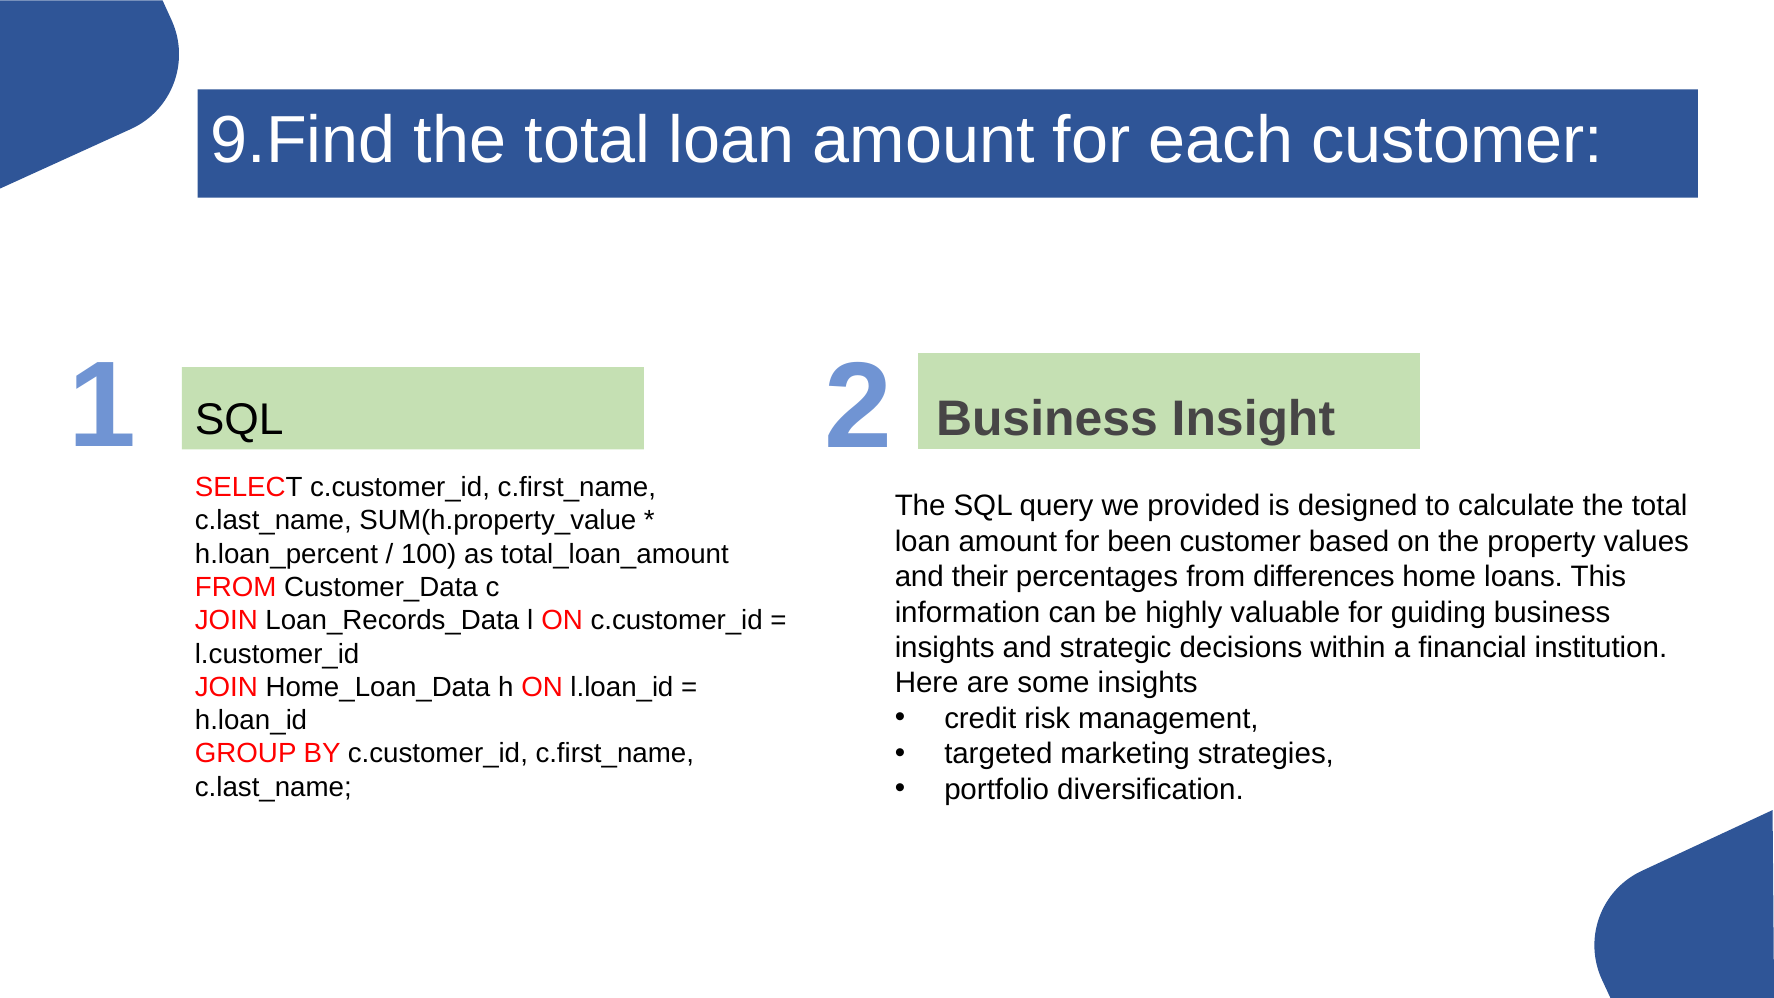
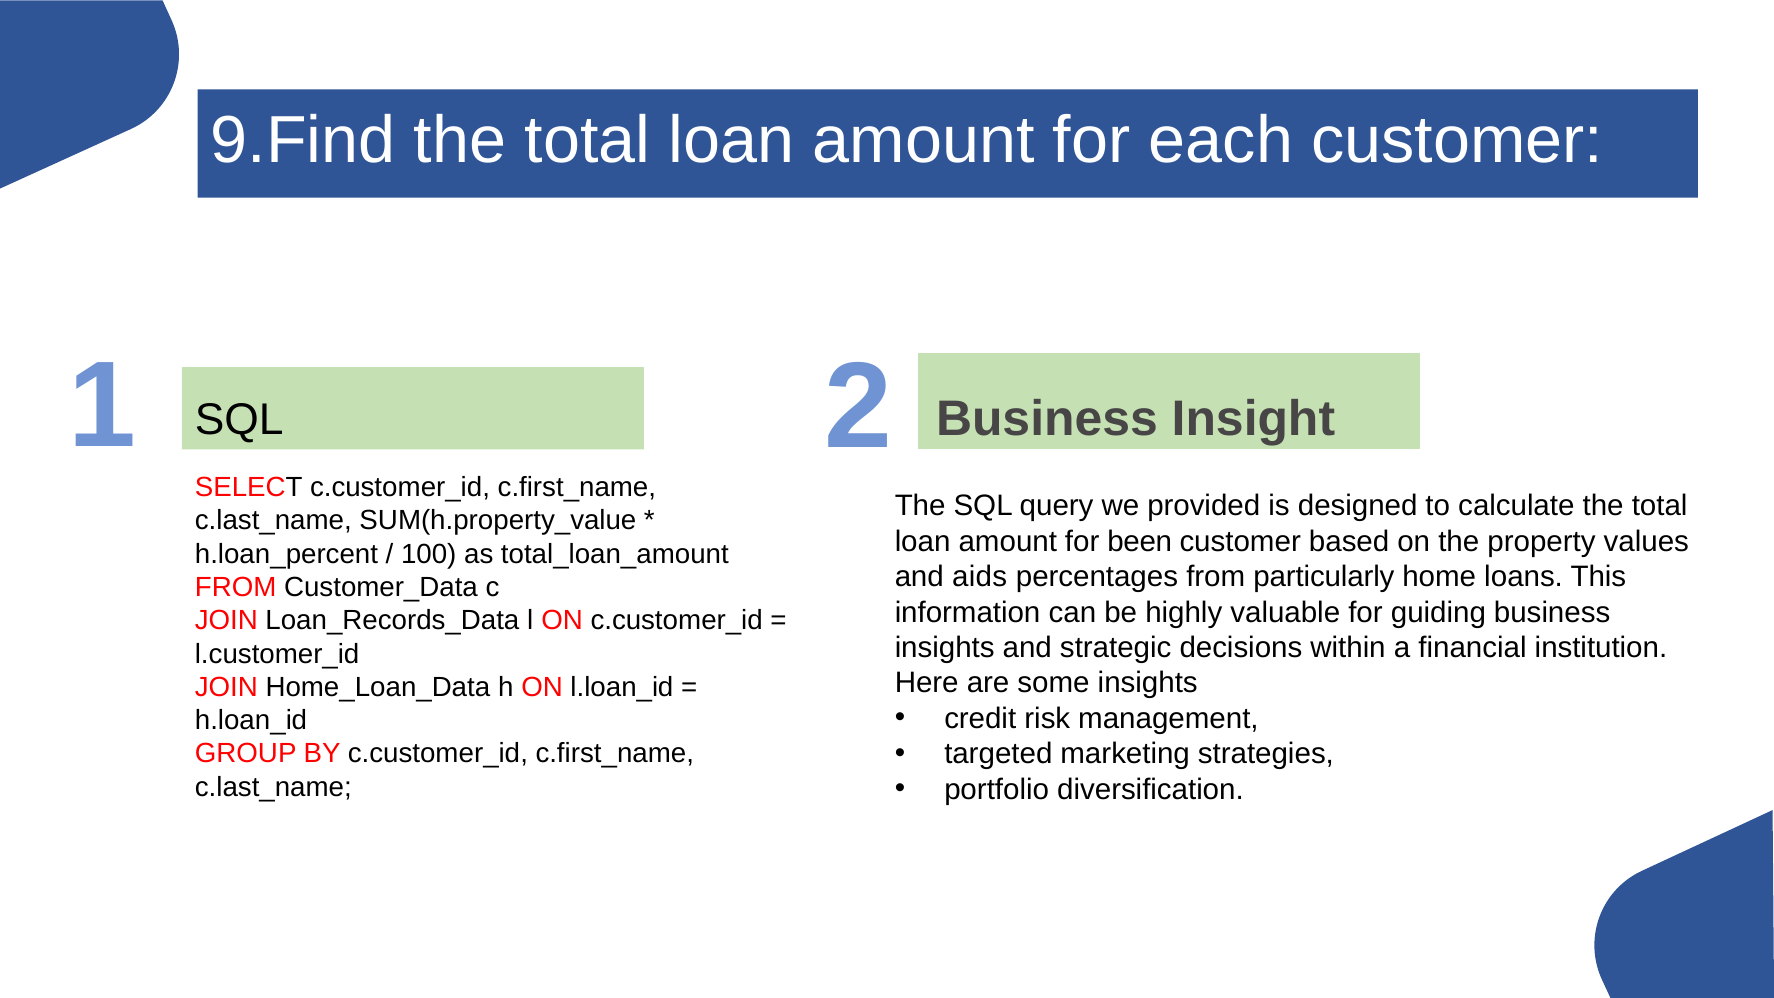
their: their -> aids
differences: differences -> particularly
